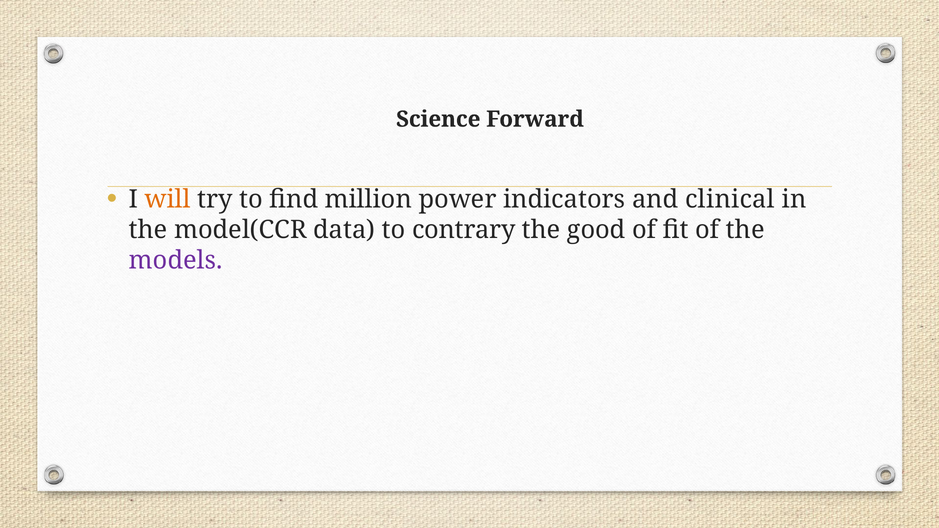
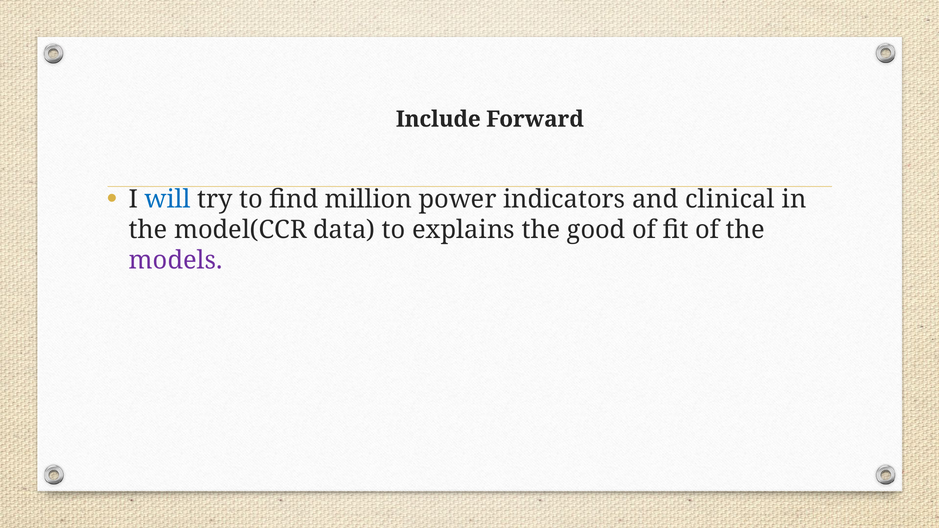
Science: Science -> Include
will colour: orange -> blue
contrary: contrary -> explains
